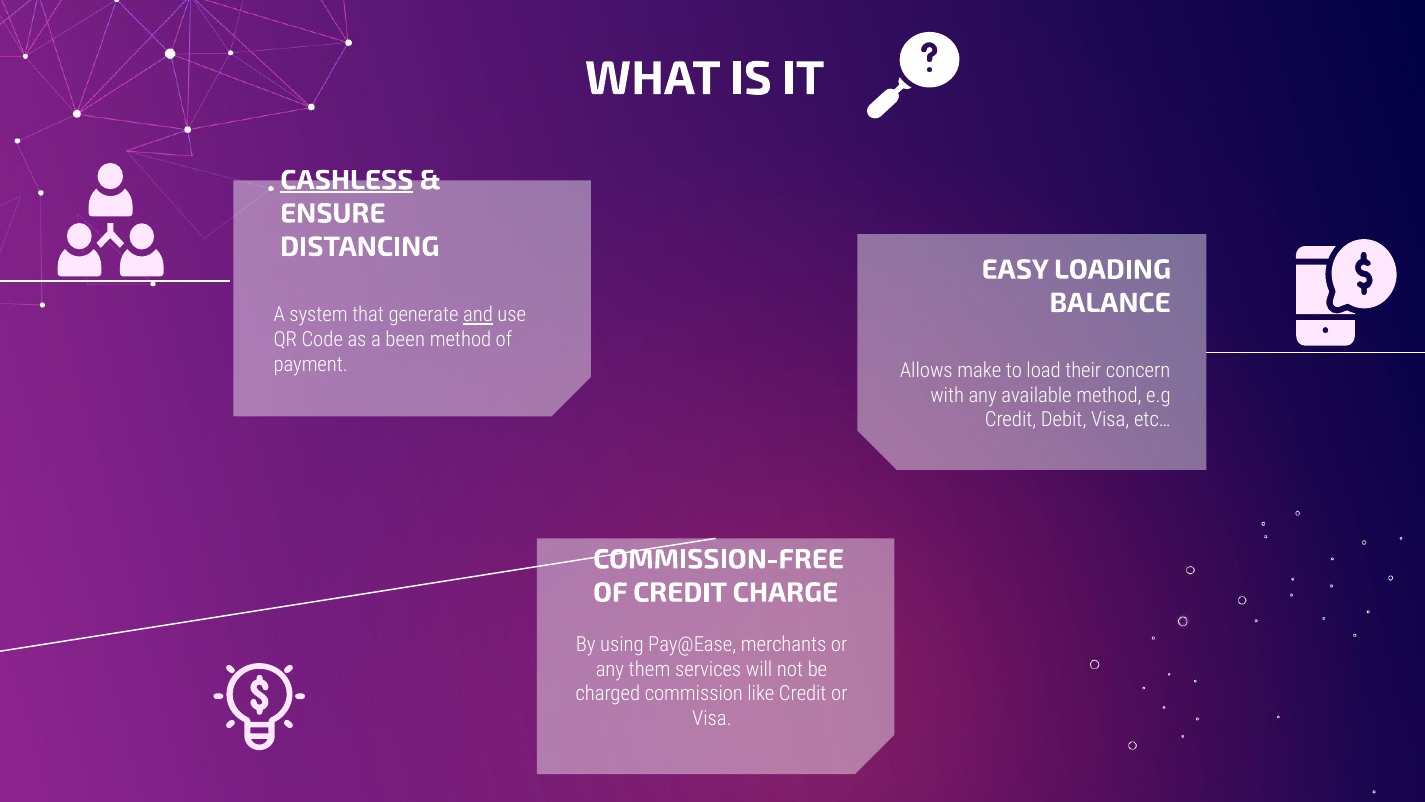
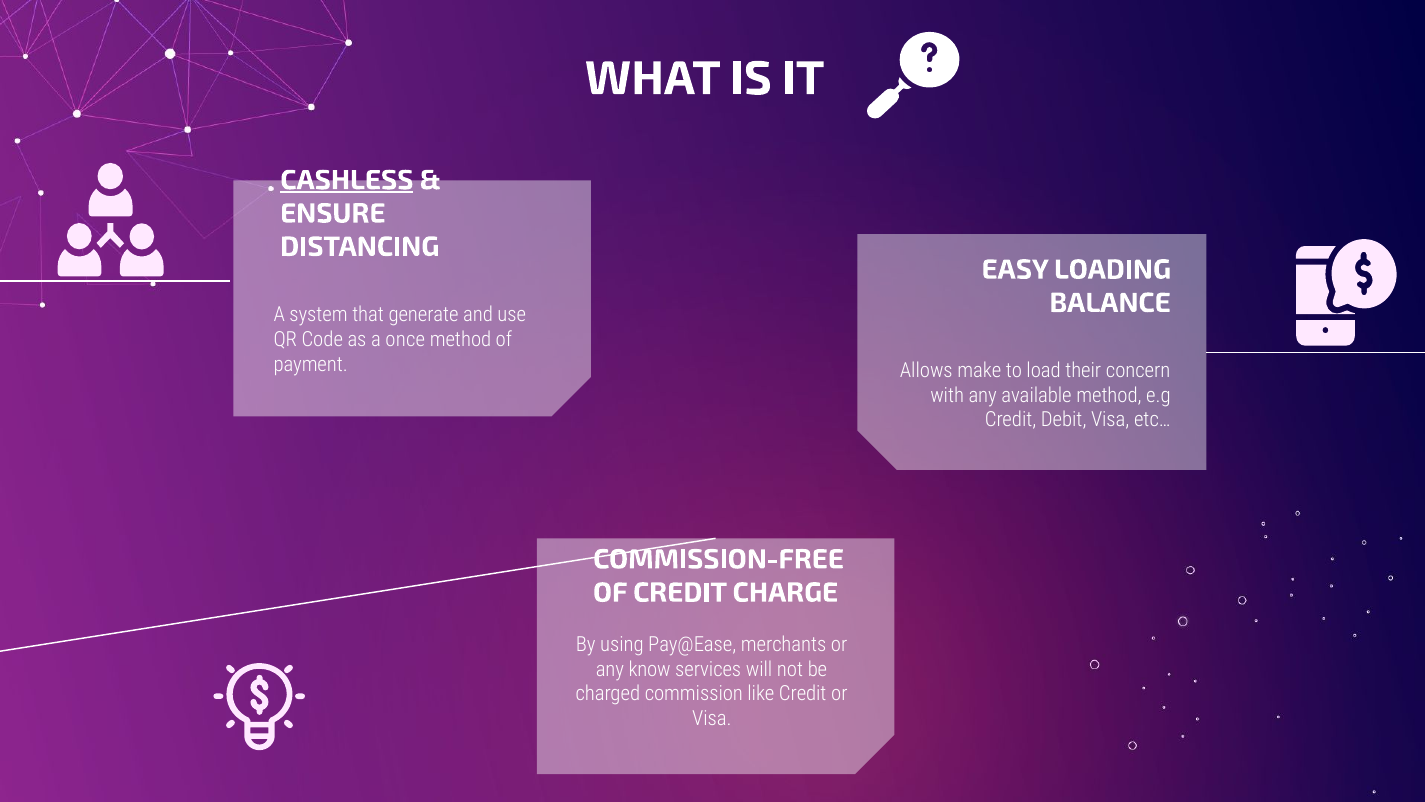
and underline: present -> none
been: been -> once
them: them -> know
